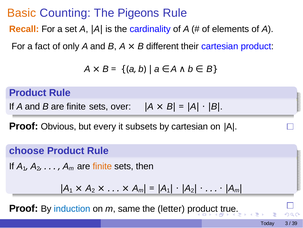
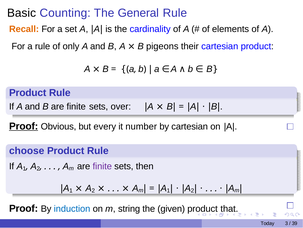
Basic colour: orange -> black
Pigeons: Pigeons -> General
a fact: fact -> rule
different: different -> pigeons
Proof at (24, 126) underline: none -> present
subsets: subsets -> number
finite at (102, 166) colour: orange -> purple
same: same -> string
letter: letter -> given
true: true -> that
